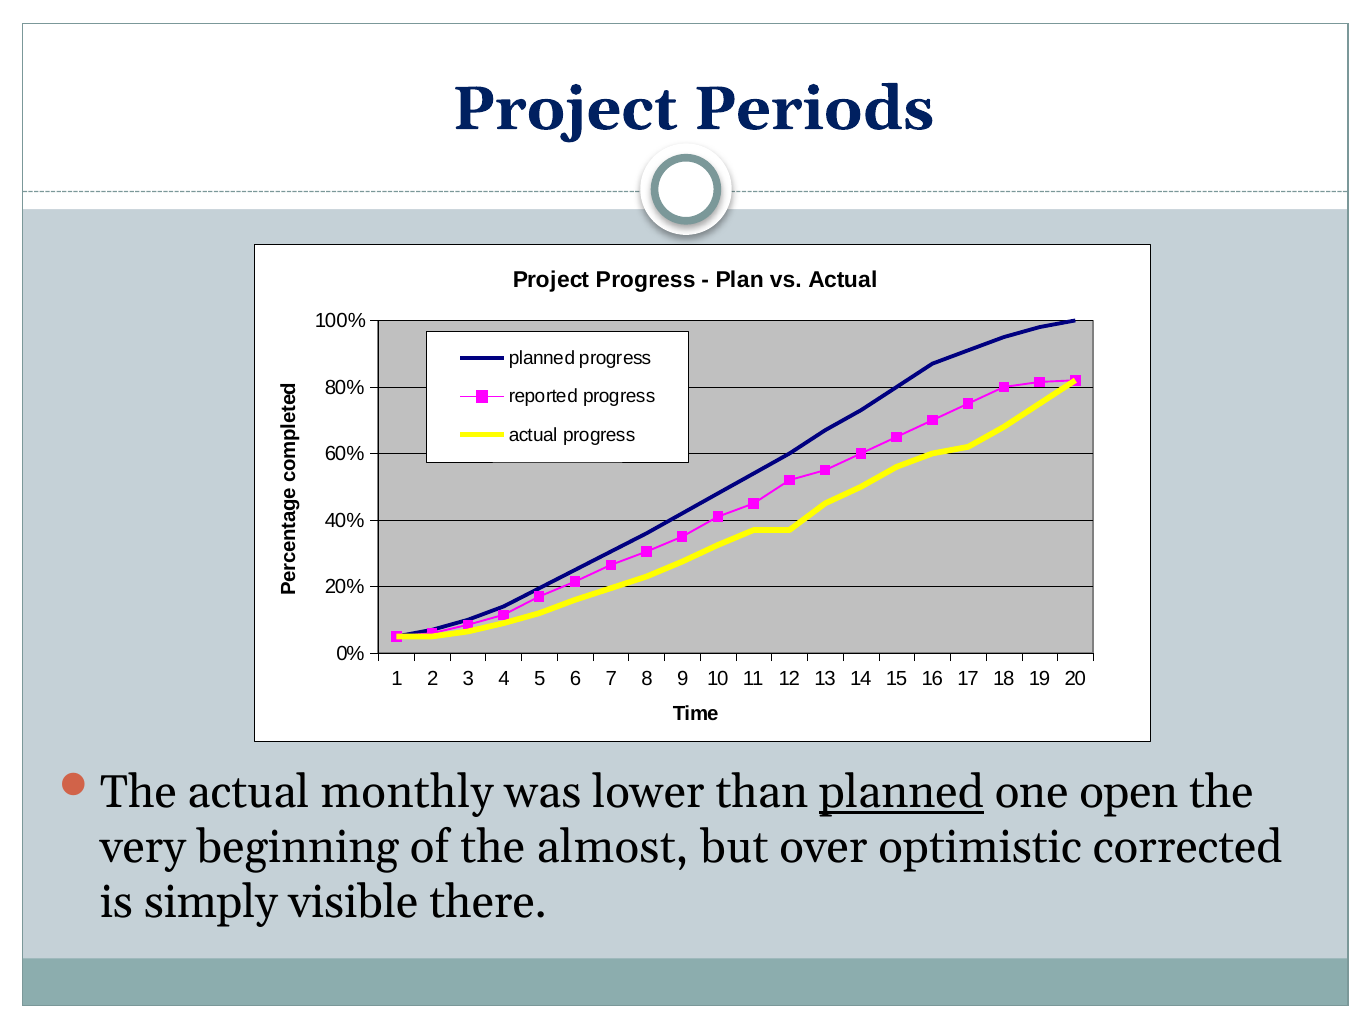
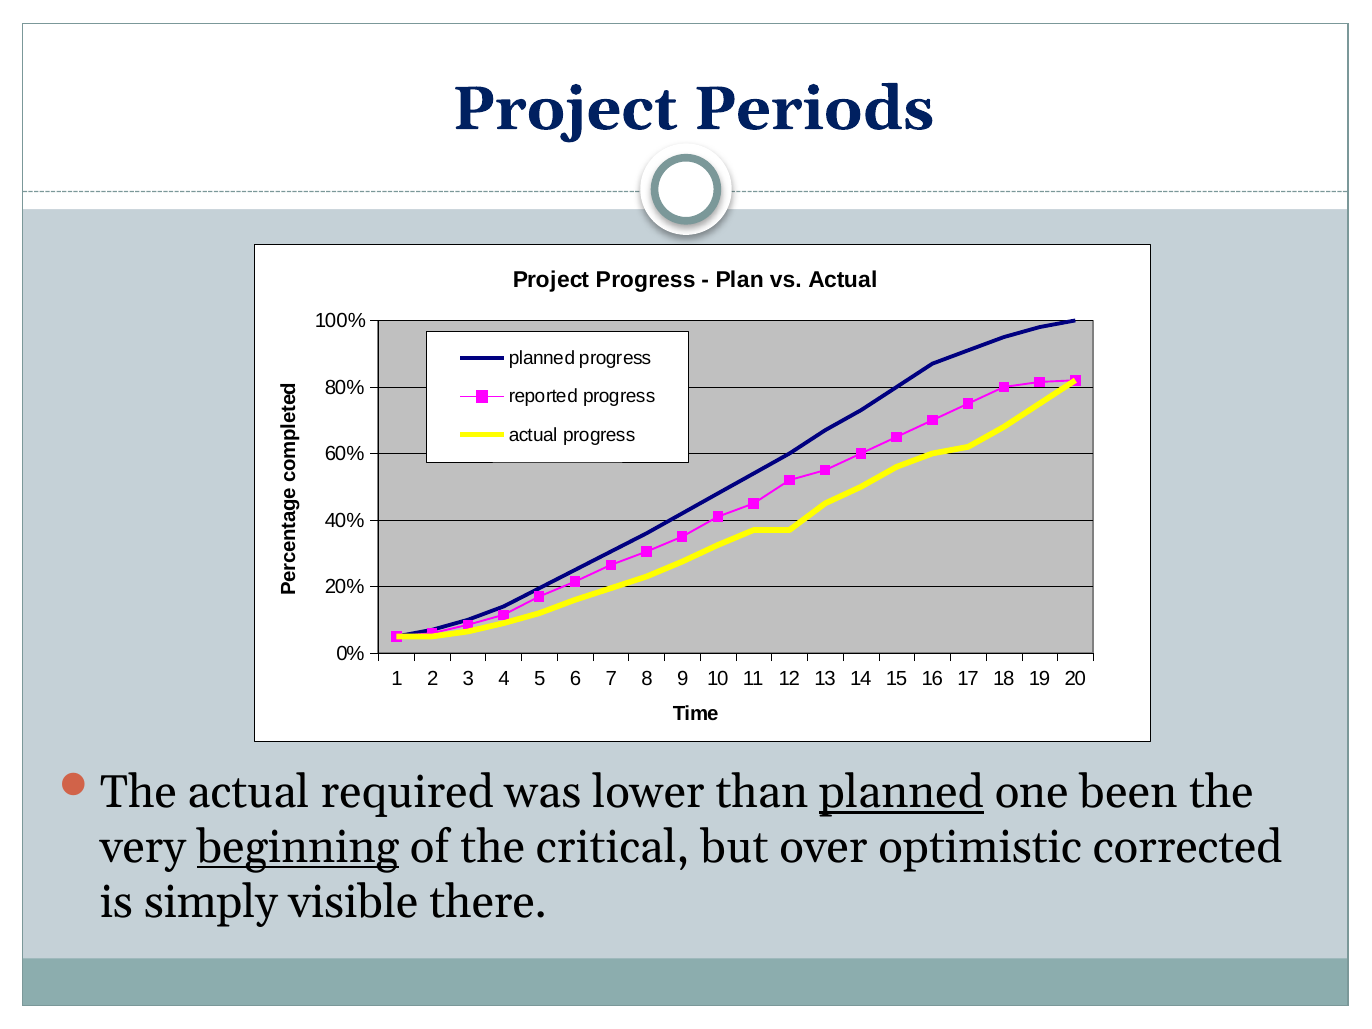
monthly: monthly -> required
open: open -> been
beginning underline: none -> present
almost: almost -> critical
